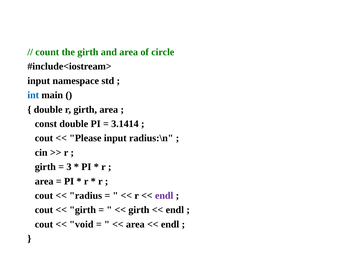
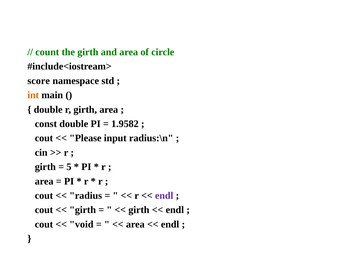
input at (39, 81): input -> score
int colour: blue -> orange
3.1414: 3.1414 -> 1.9582
3: 3 -> 5
